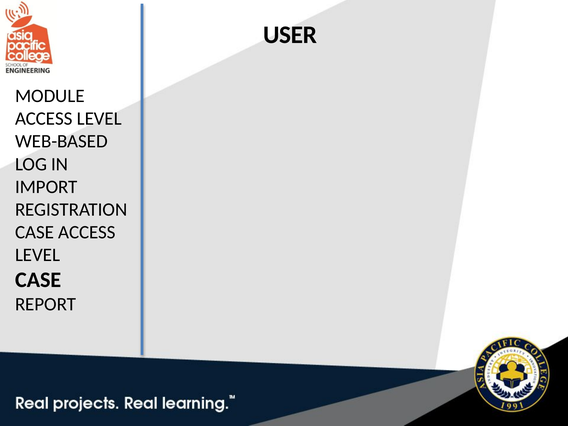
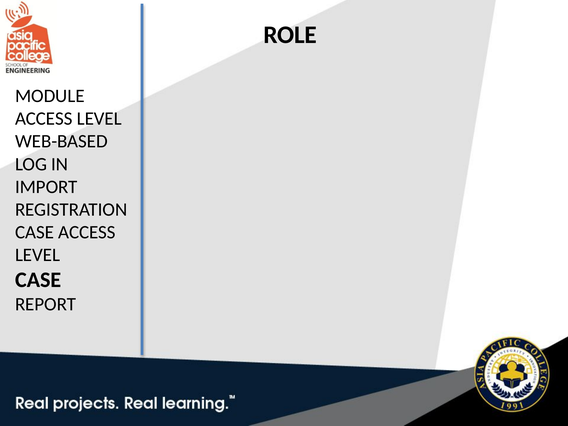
USER: USER -> ROLE
